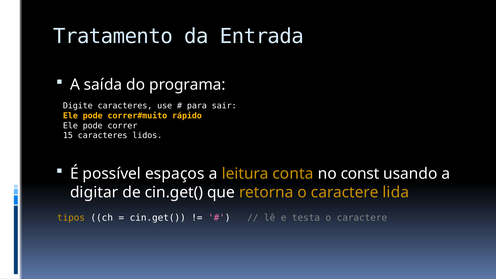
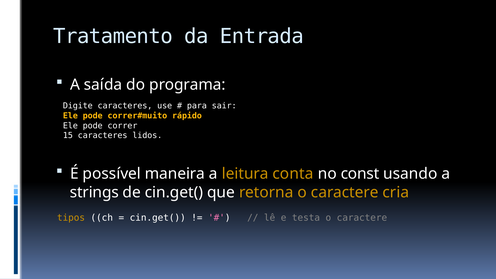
espaços: espaços -> maneira
digitar: digitar -> strings
lida: lida -> cria
